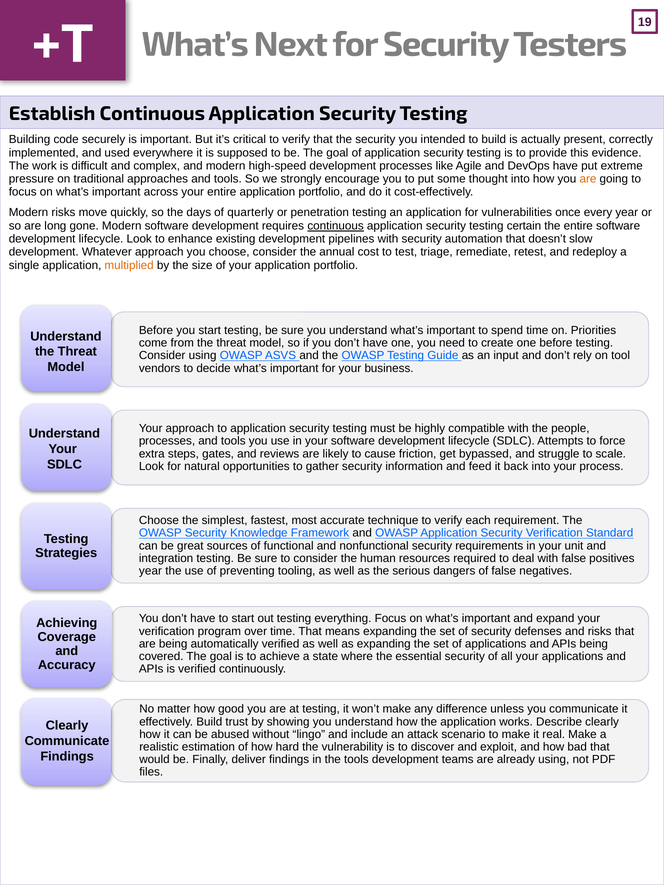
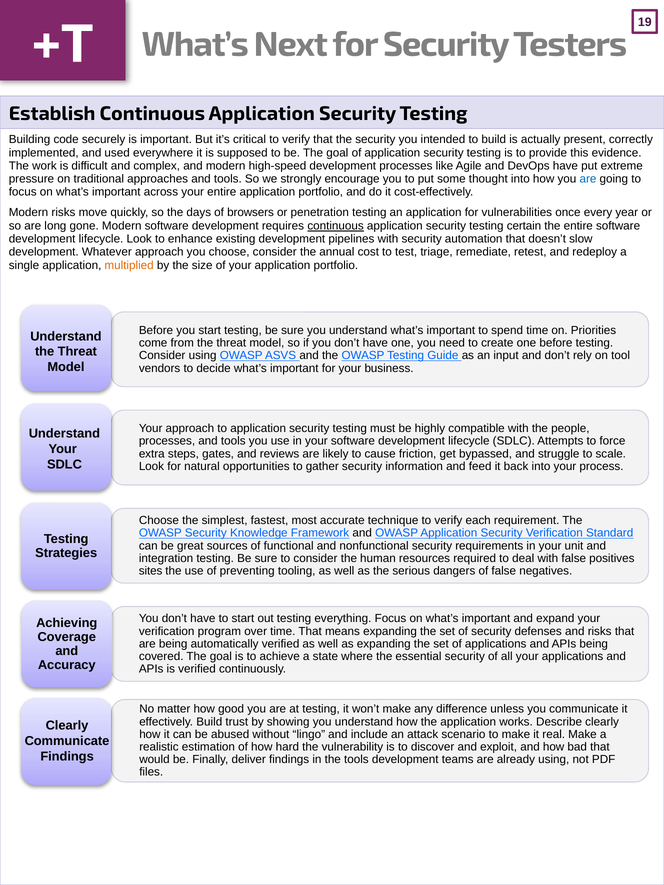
are at (588, 179) colour: orange -> blue
quarterly: quarterly -> browsers
year at (150, 571): year -> sites
